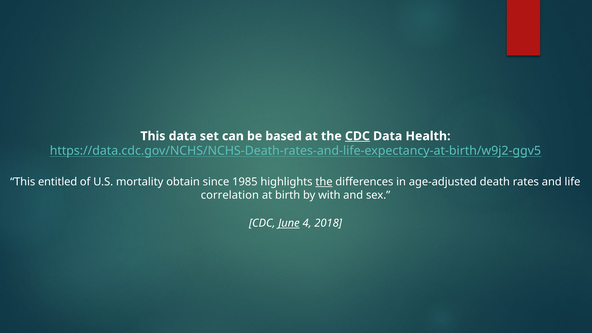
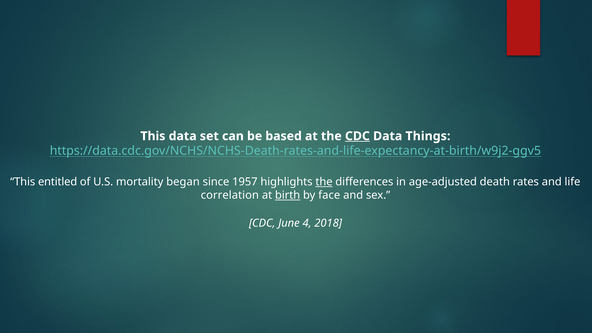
Health: Health -> Things
obtain: obtain -> began
1985: 1985 -> 1957
birth underline: none -> present
with: with -> face
June underline: present -> none
